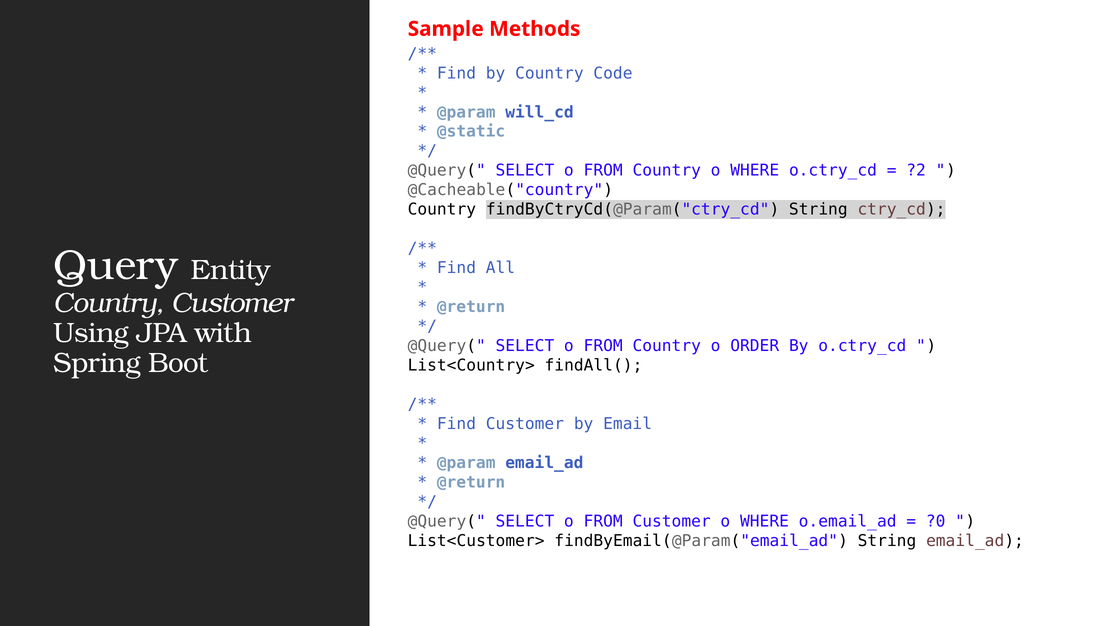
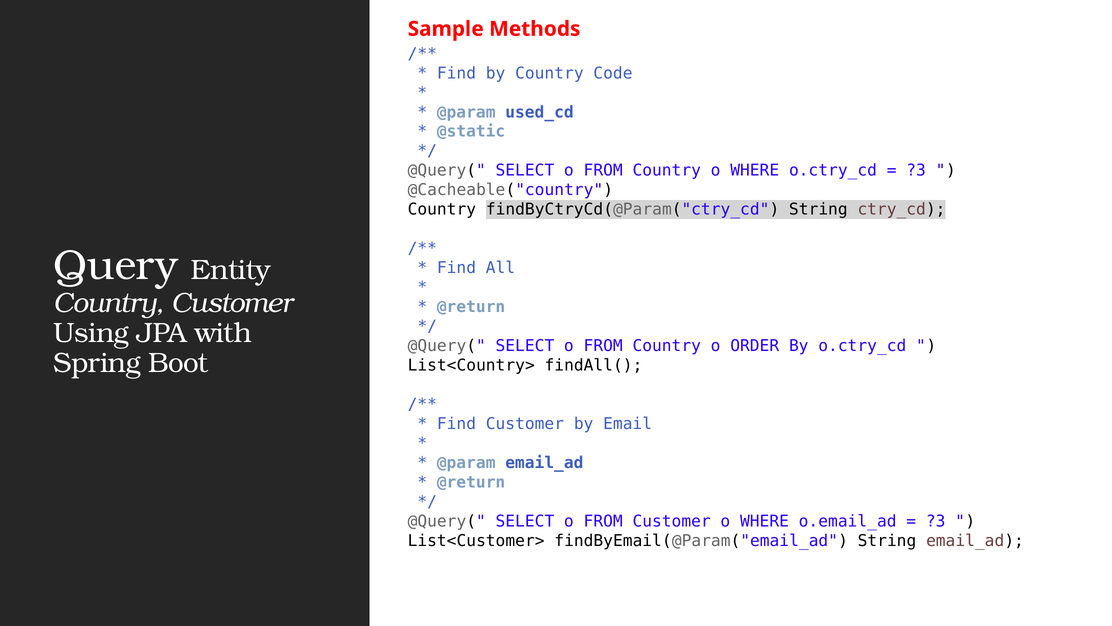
will_cd: will_cd -> used_cd
?2 at (916, 170): ?2 -> ?3
?0 at (936, 521): ?0 -> ?3
